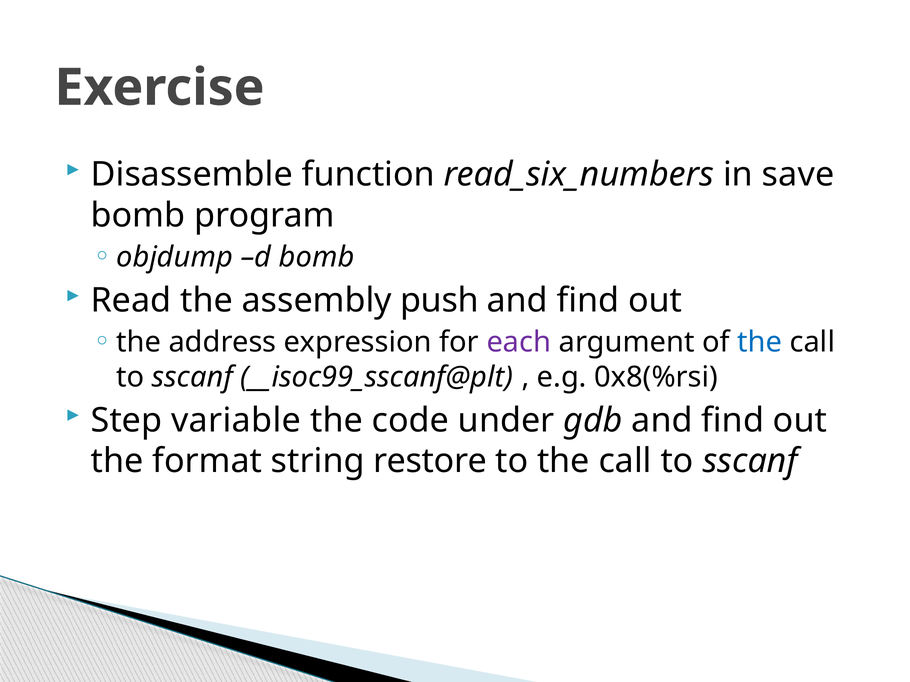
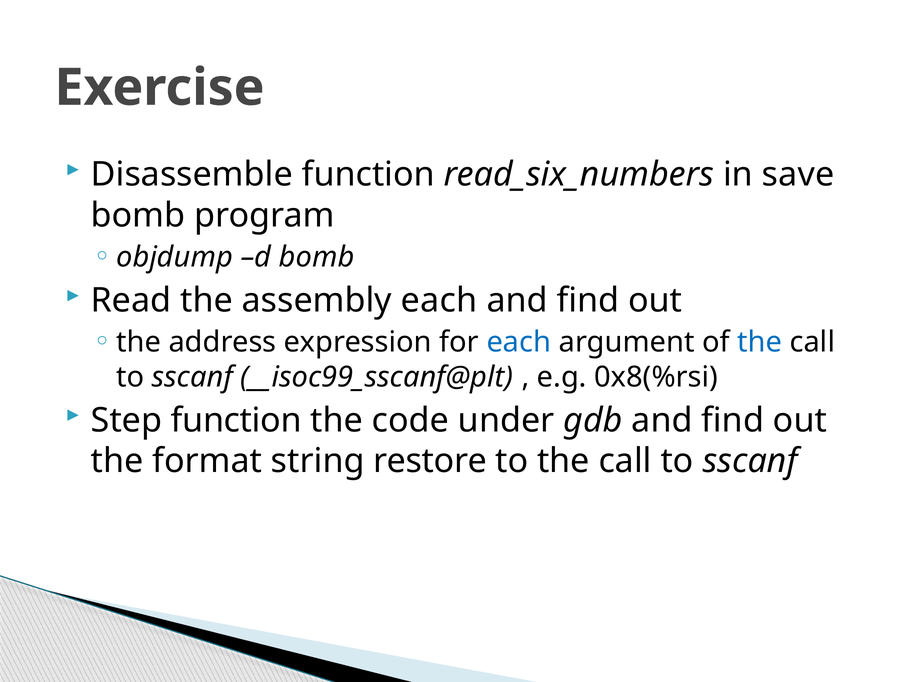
assembly push: push -> each
each at (519, 342) colour: purple -> blue
Step variable: variable -> function
